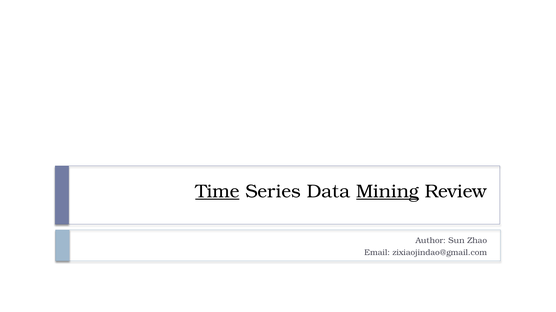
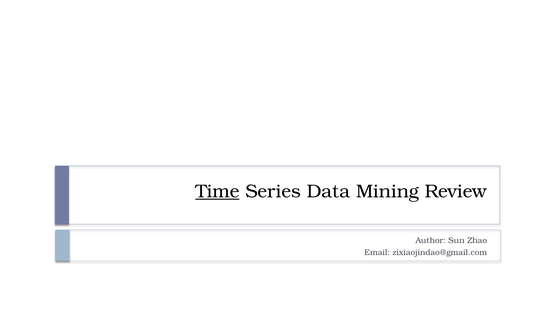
Mining underline: present -> none
